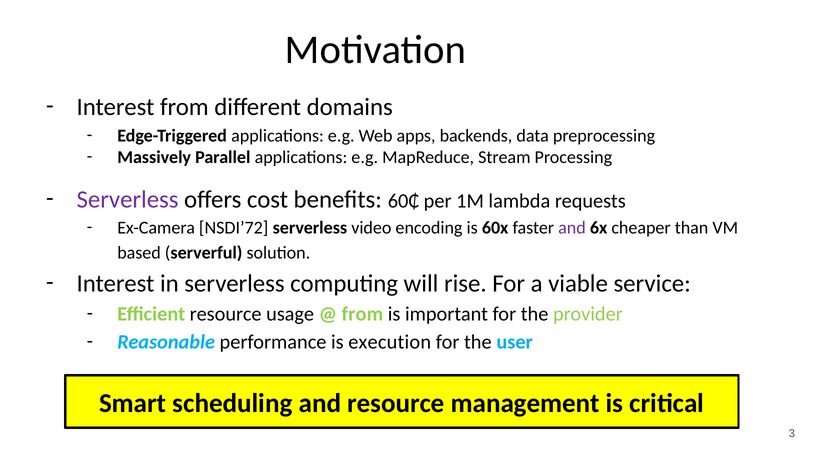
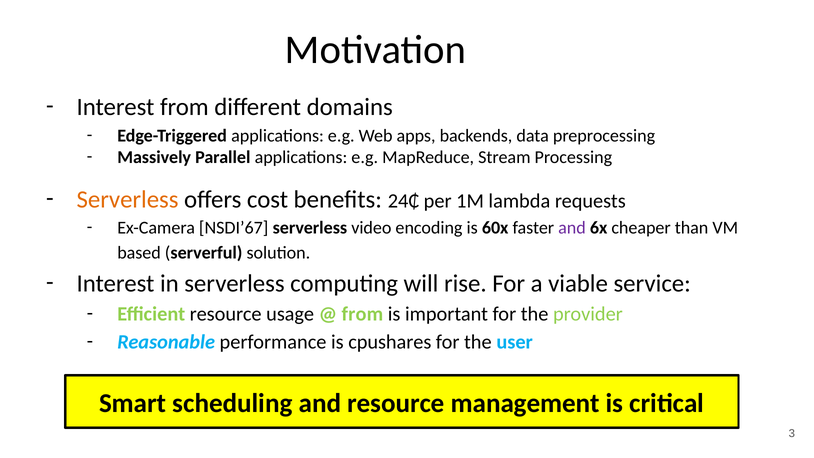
Serverless at (128, 199) colour: purple -> orange
60₵: 60₵ -> 24₵
NSDI’72: NSDI’72 -> NSDI’67
execution: execution -> cpushares
